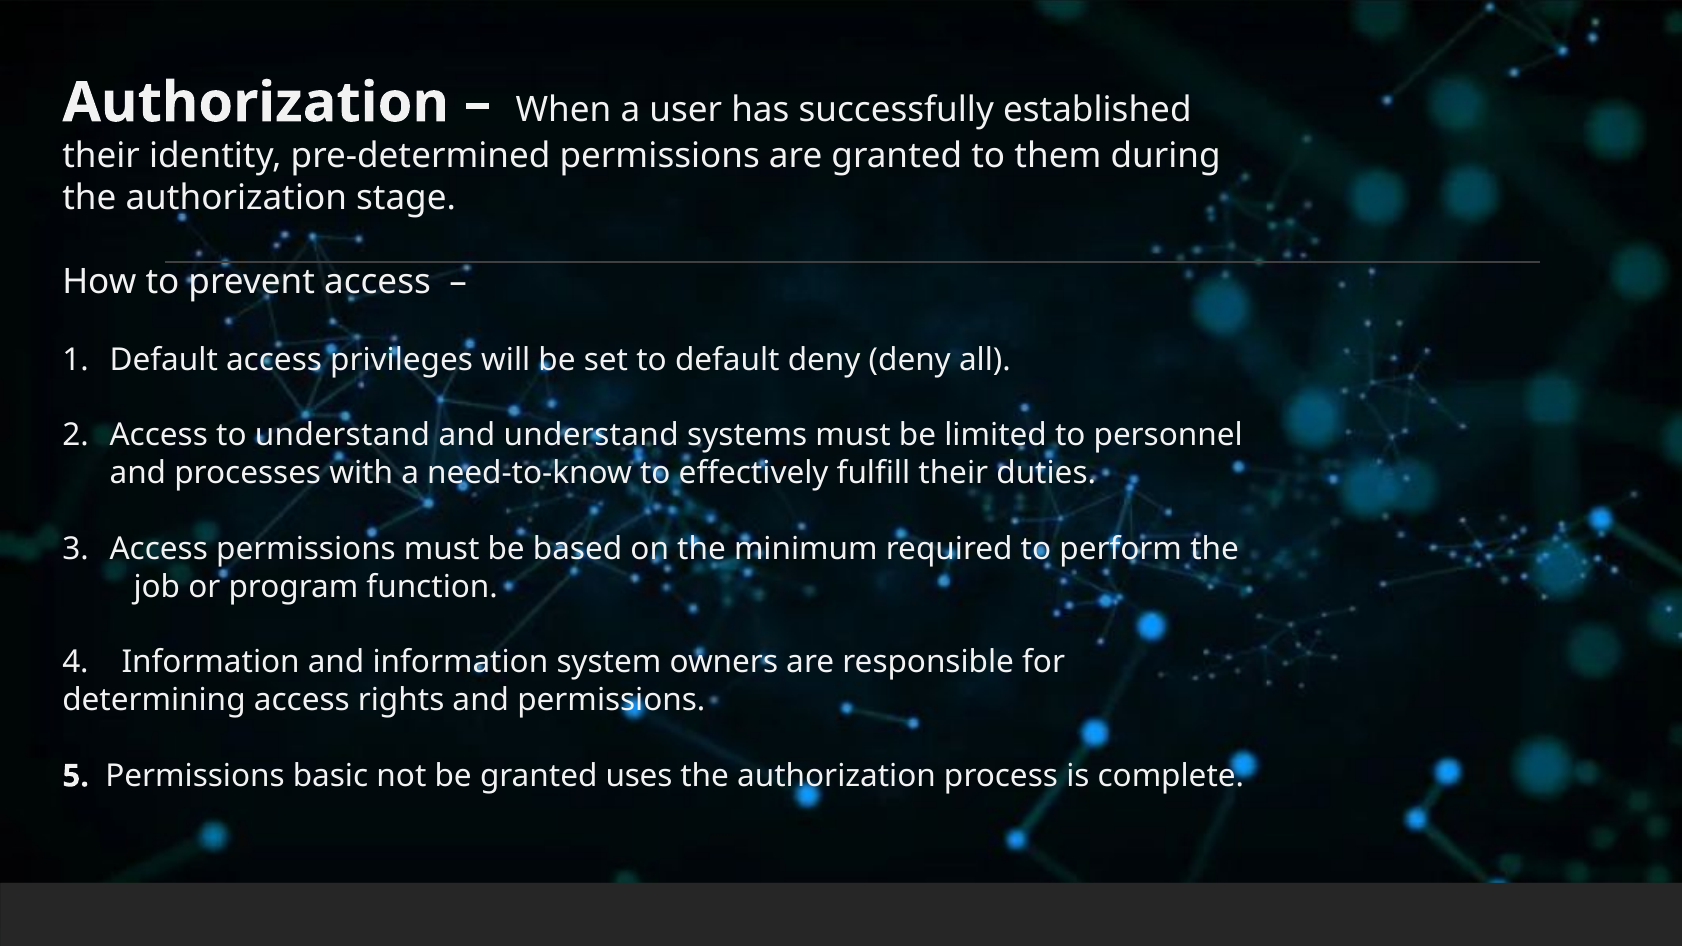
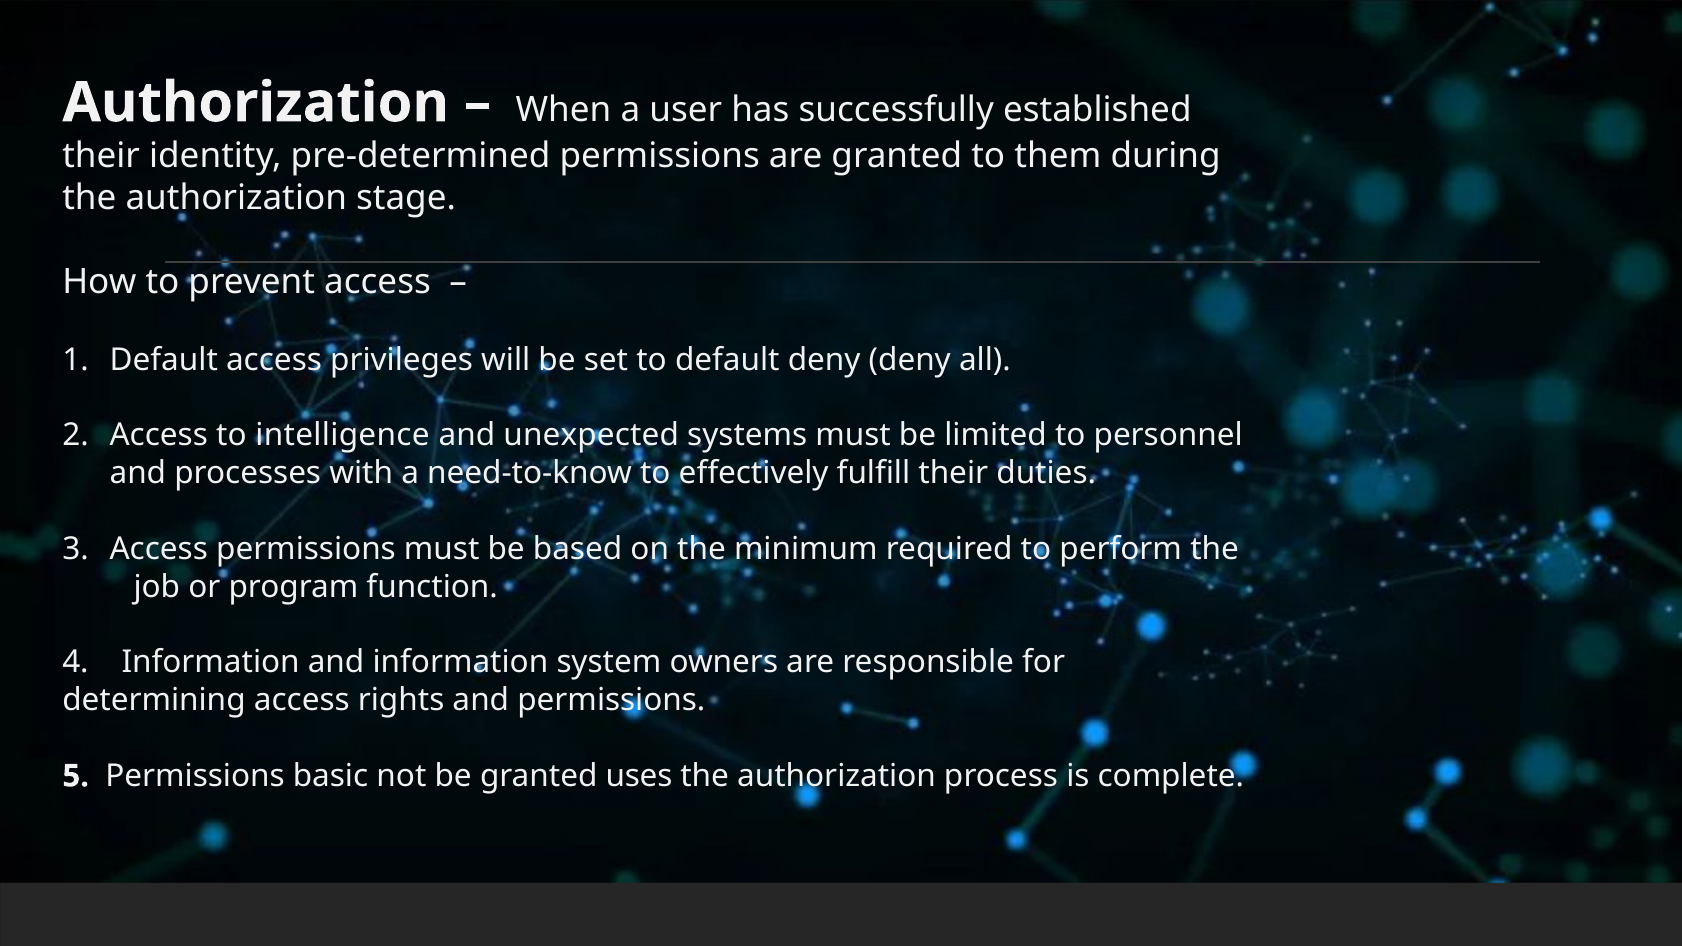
to understand: understand -> intelligence
and understand: understand -> unexpected
